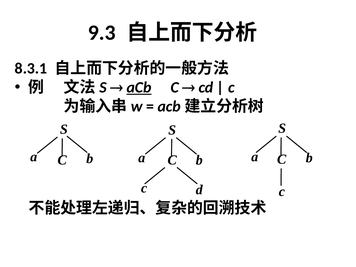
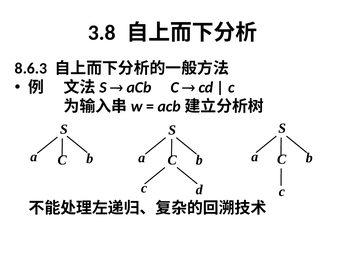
9.3: 9.3 -> 3.8
8.3.1: 8.3.1 -> 8.6.3
aCb underline: present -> none
